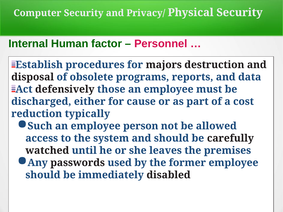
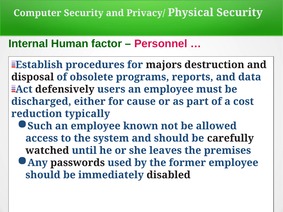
those: those -> users
person: person -> known
